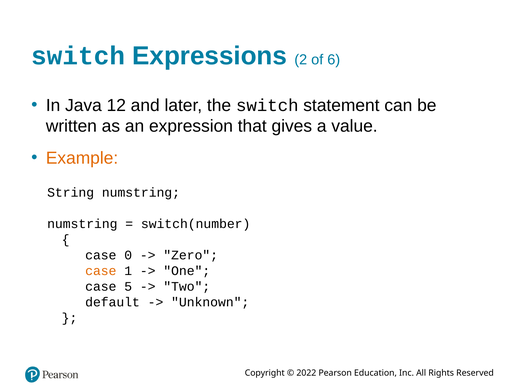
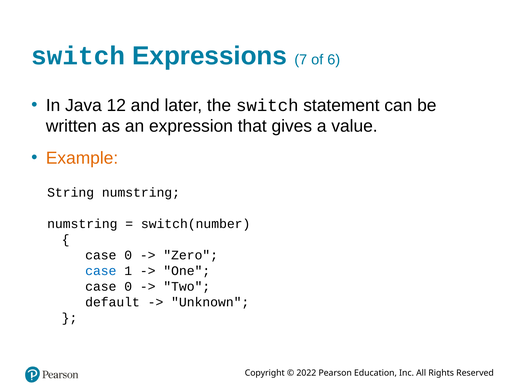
2: 2 -> 7
case at (101, 271) colour: orange -> blue
5 at (128, 286): 5 -> 0
